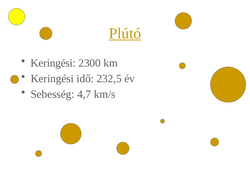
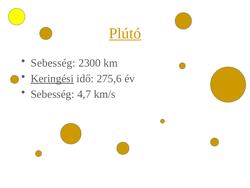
Keringési at (53, 63): Keringési -> Sebesség
Keringési at (52, 78) underline: none -> present
232,5: 232,5 -> 275,6
